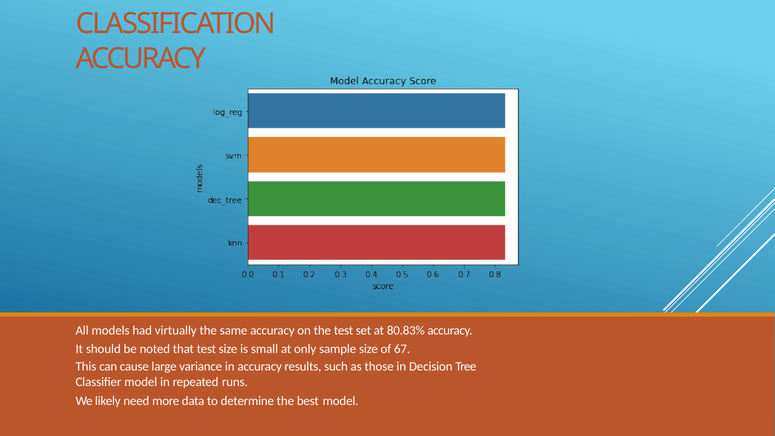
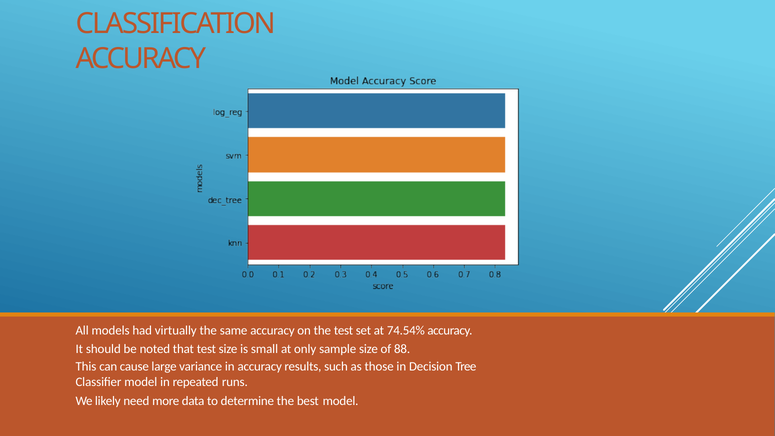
80.83%: 80.83% -> 74.54%
67: 67 -> 88
